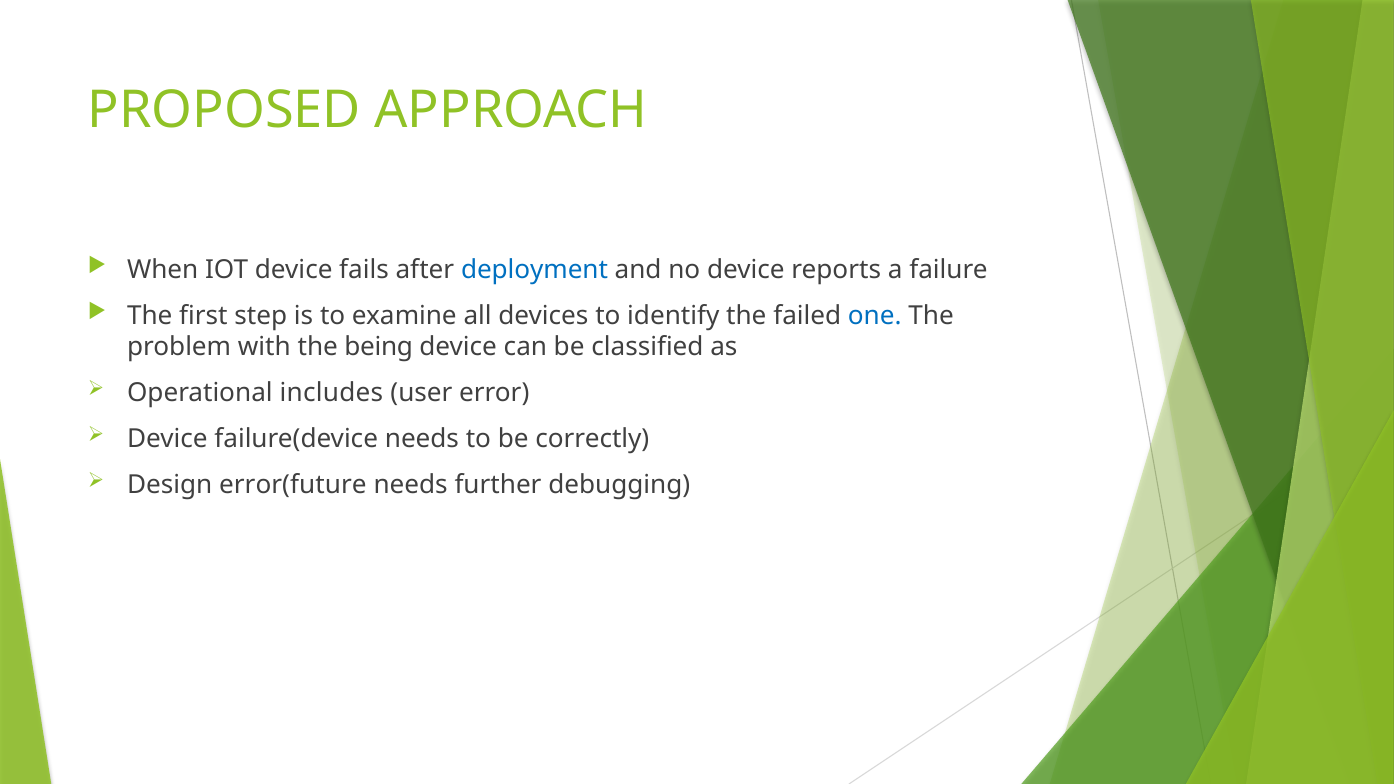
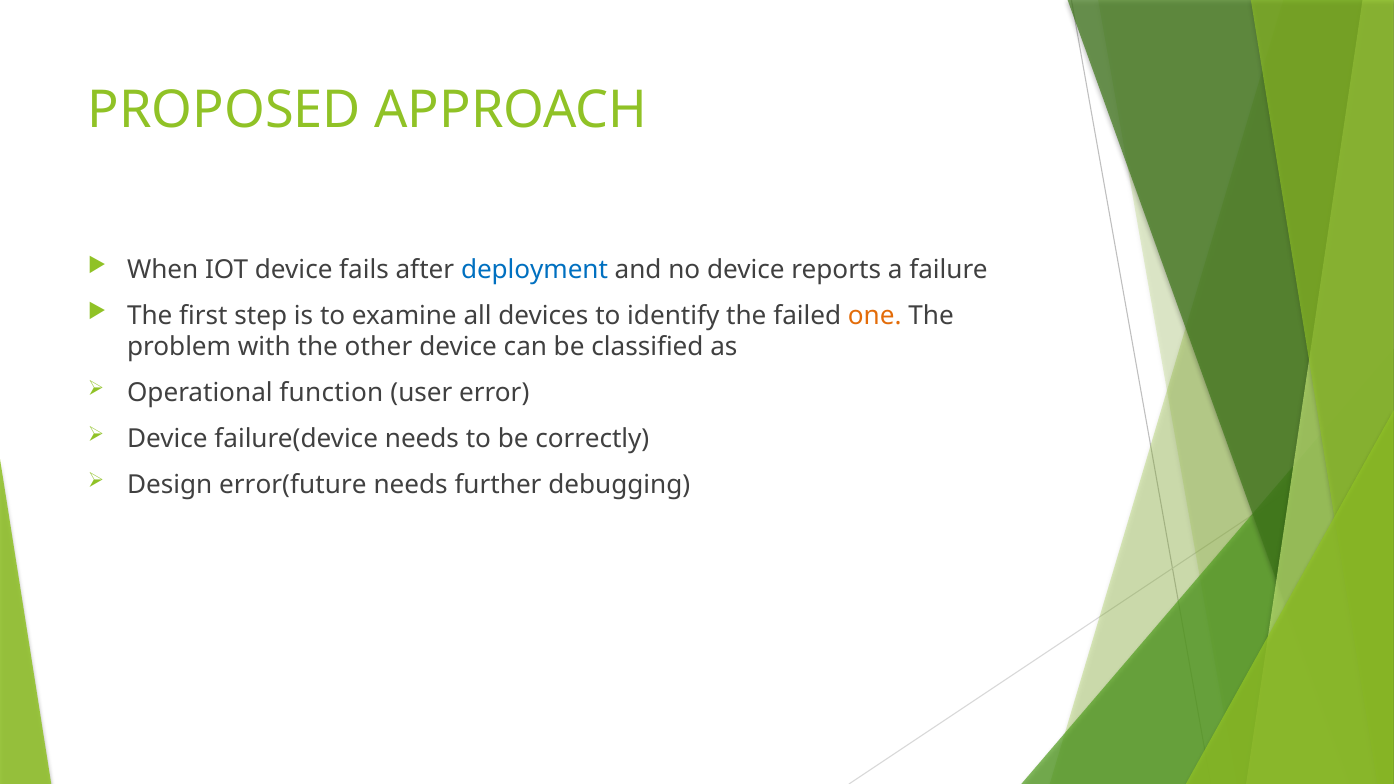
one colour: blue -> orange
being: being -> other
includes: includes -> function
